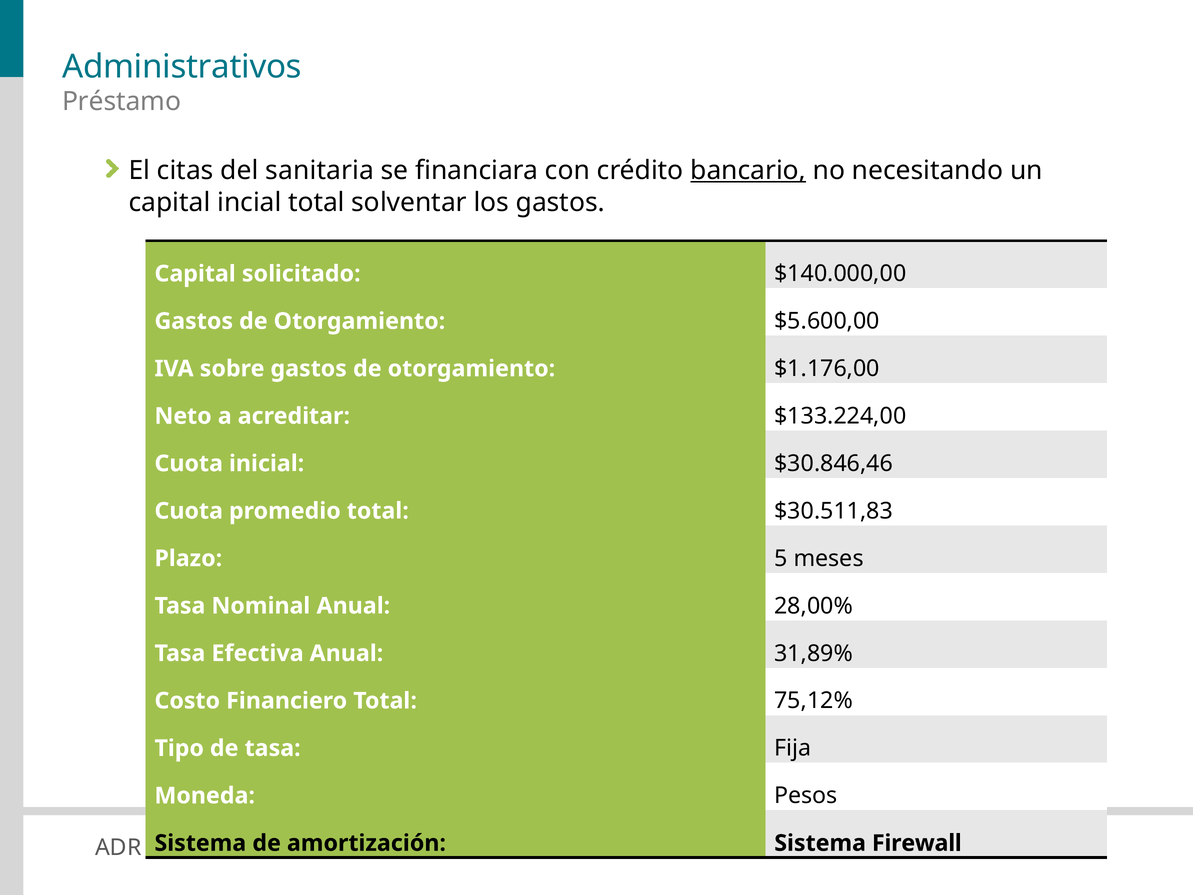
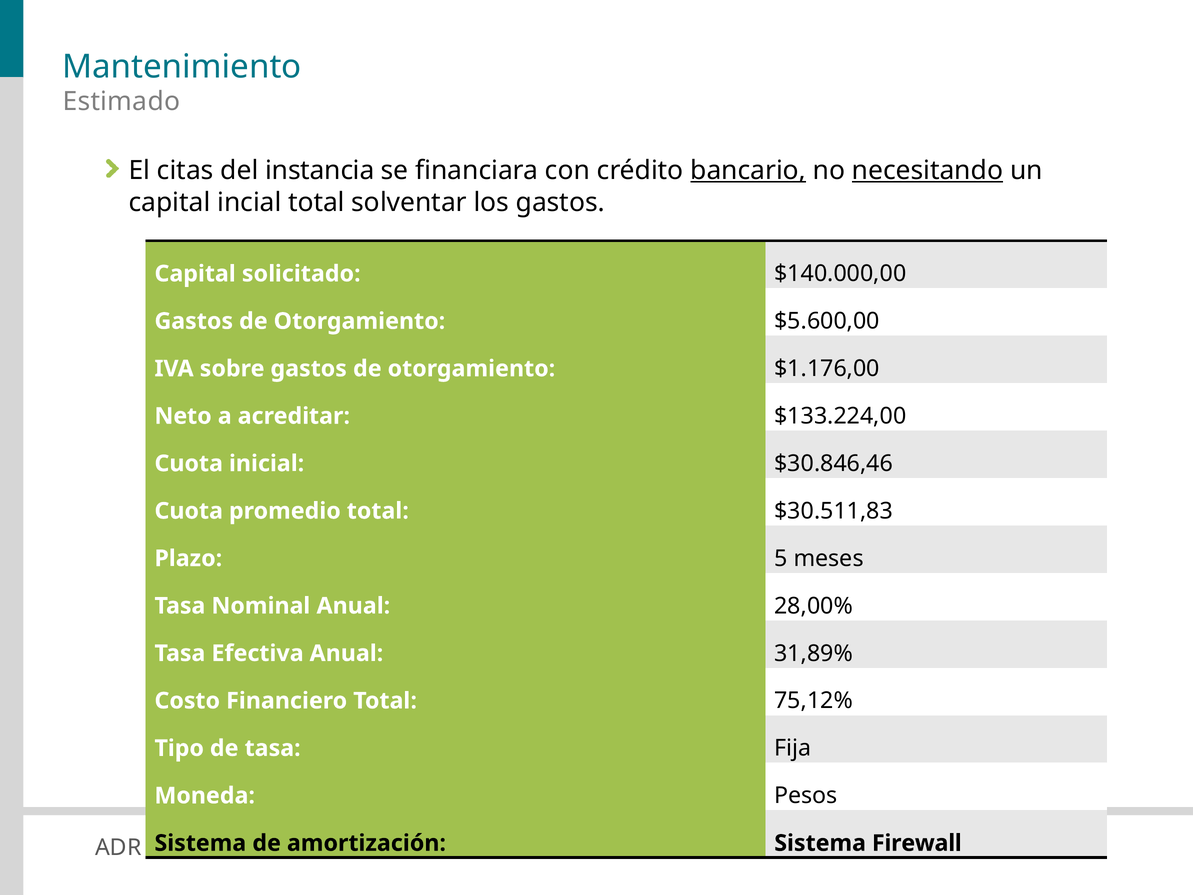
Administrativos: Administrativos -> Mantenimiento
Préstamo: Préstamo -> Estimado
sanitaria: sanitaria -> instancia
necesitando underline: none -> present
